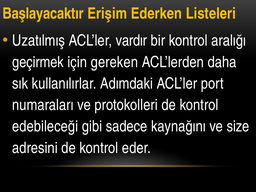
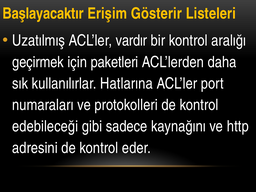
Ederken: Ederken -> Gösterir
gereken: gereken -> paketleri
Adımdaki: Adımdaki -> Hatlarına
size: size -> http
